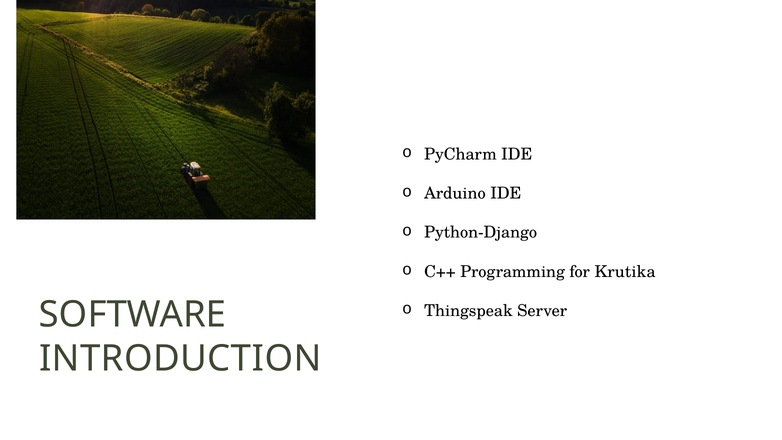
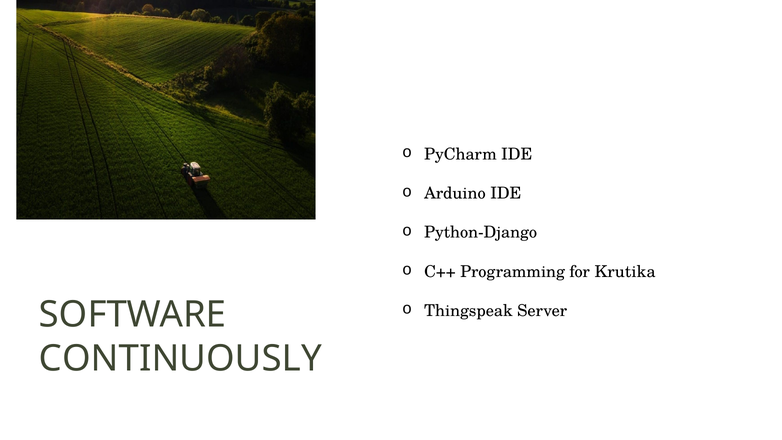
INTRODUCTION: INTRODUCTION -> CONTINUOUSLY
